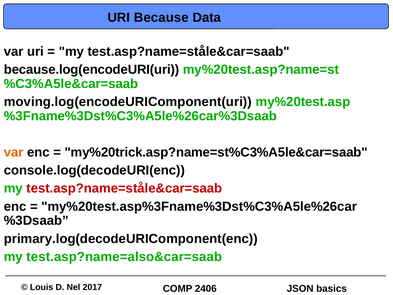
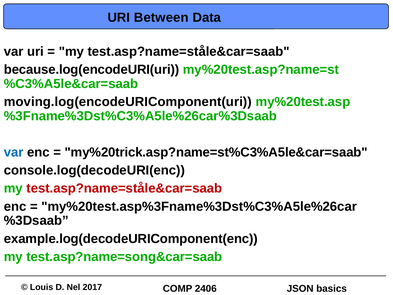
Because: Because -> Between
var at (14, 152) colour: orange -> blue
primary.log(decodeURIComponent(enc: primary.log(decodeURIComponent(enc -> example.log(decodeURIComponent(enc
test.asp?name=also&car=saab: test.asp?name=also&car=saab -> test.asp?name=song&car=saab
